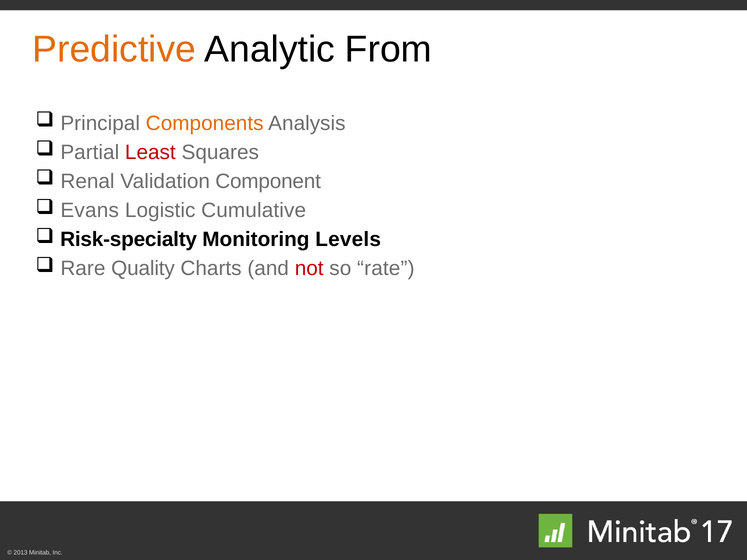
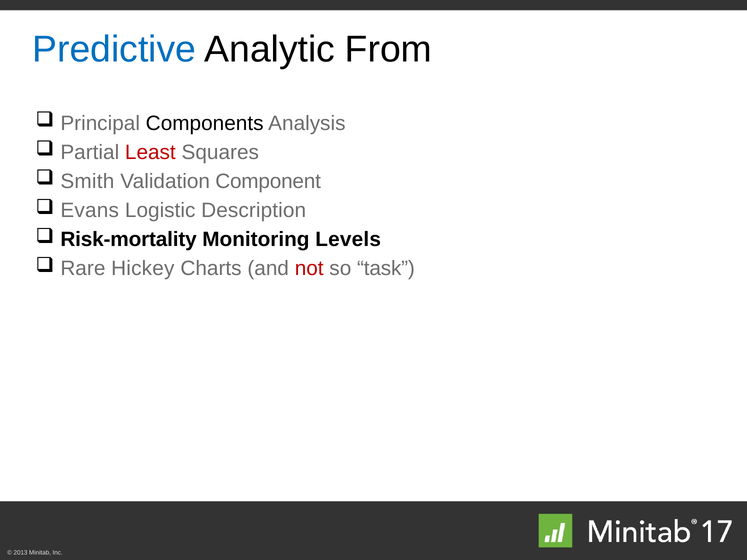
Predictive colour: orange -> blue
Components colour: orange -> black
Renal: Renal -> Smith
Cumulative: Cumulative -> Description
Risk-specialty: Risk-specialty -> Risk-mortality
Quality: Quality -> Hickey
rate: rate -> task
